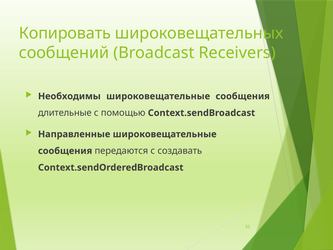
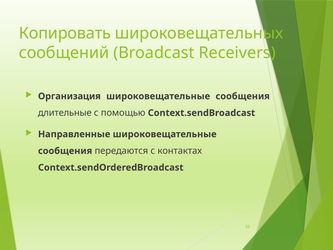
Необходимы: Необходимы -> Организация
создавать: создавать -> контактах
